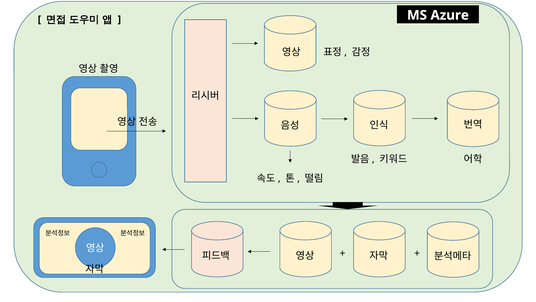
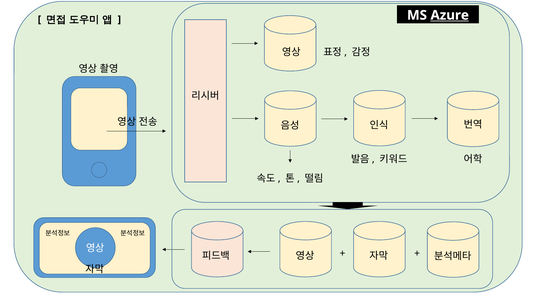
Azure underline: none -> present
